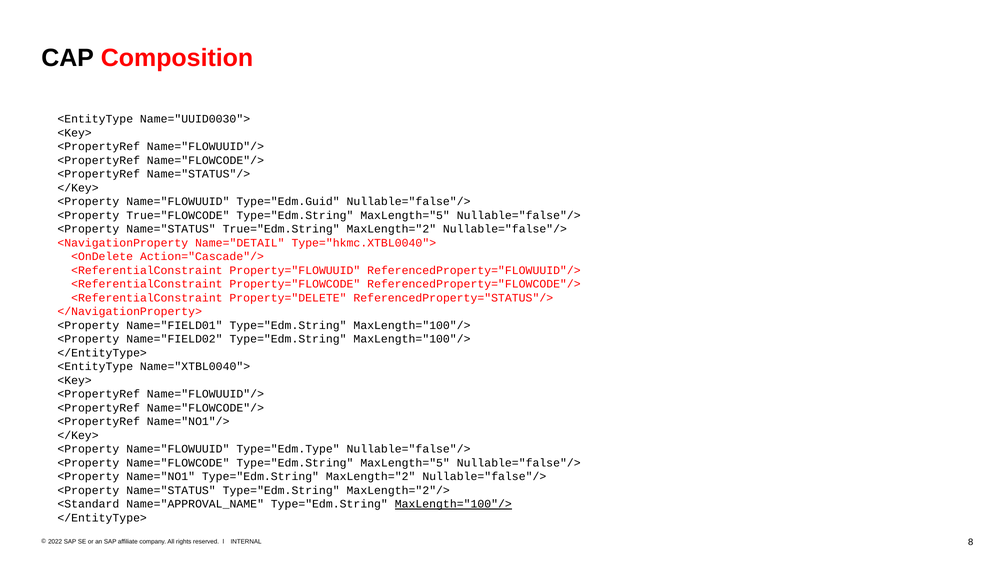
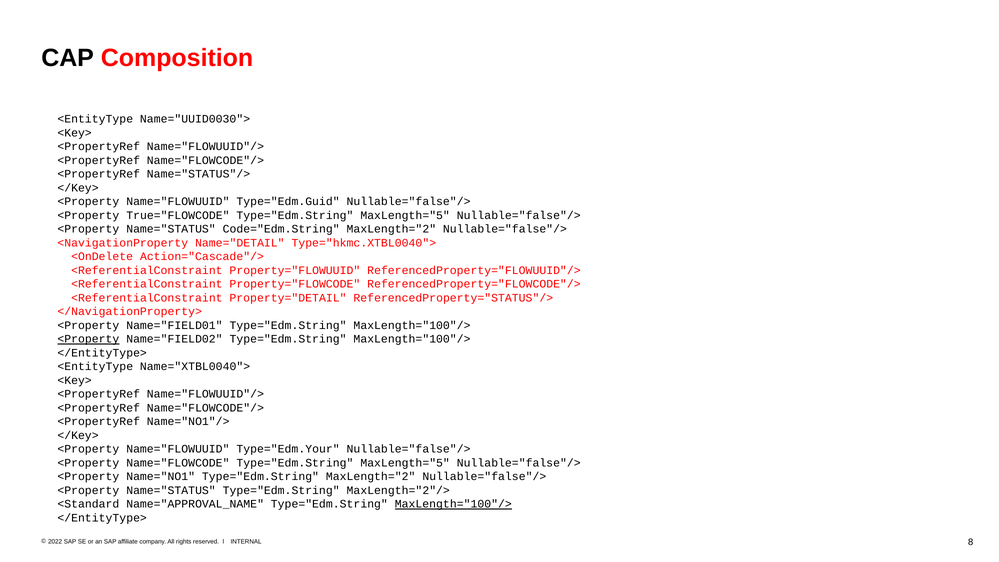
True="Edm.String: True="Edm.String -> Code="Edm.String
Property="DELETE: Property="DELETE -> Property="DETAIL
<Property at (88, 339) underline: none -> present
Type="Edm.Type: Type="Edm.Type -> Type="Edm.Your
